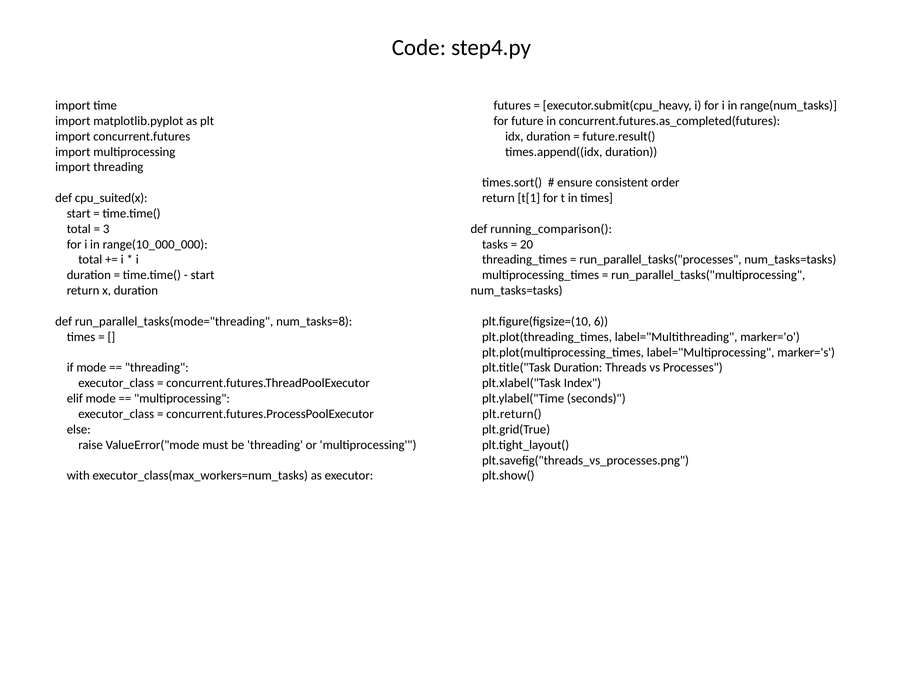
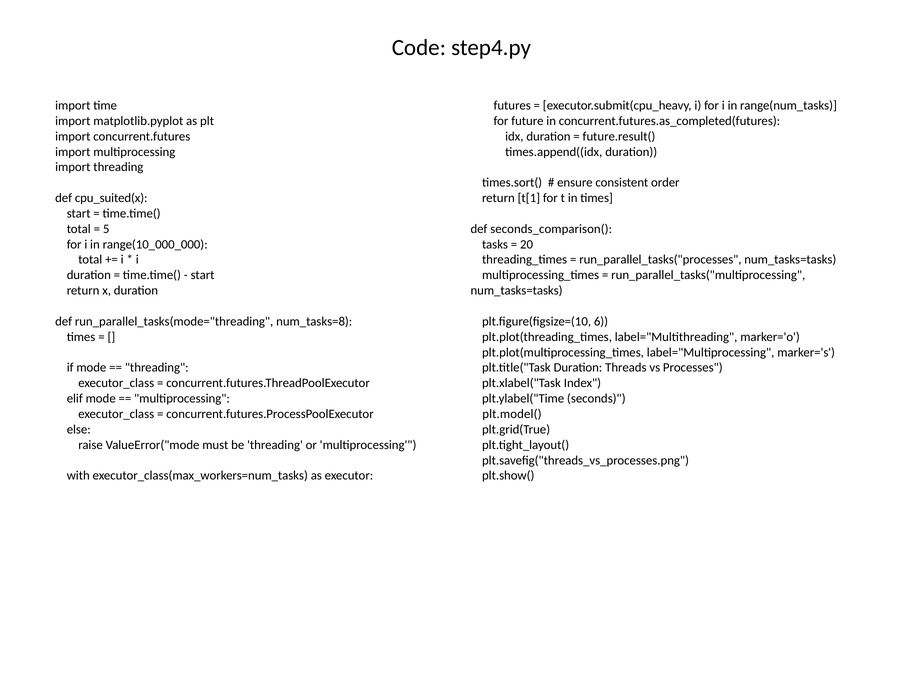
3: 3 -> 5
running_comparison(: running_comparison( -> seconds_comparison(
plt.return(: plt.return( -> plt.model(
